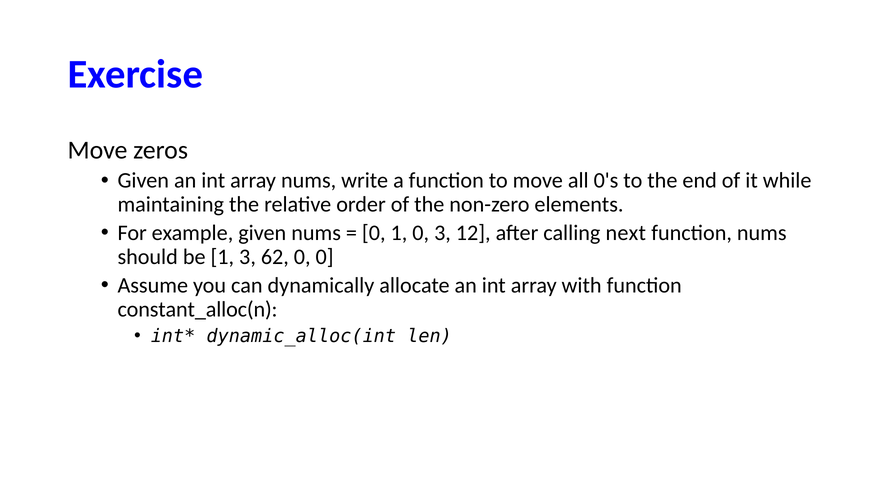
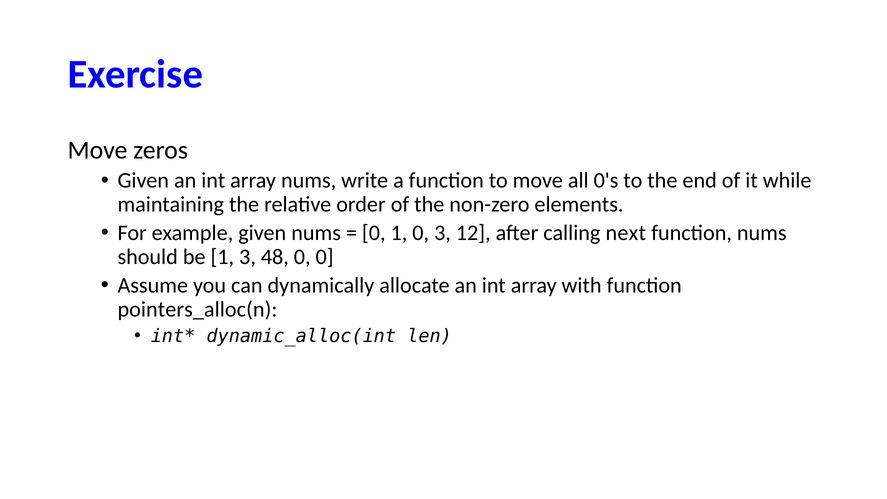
62: 62 -> 48
constant_alloc(n: constant_alloc(n -> pointers_alloc(n
